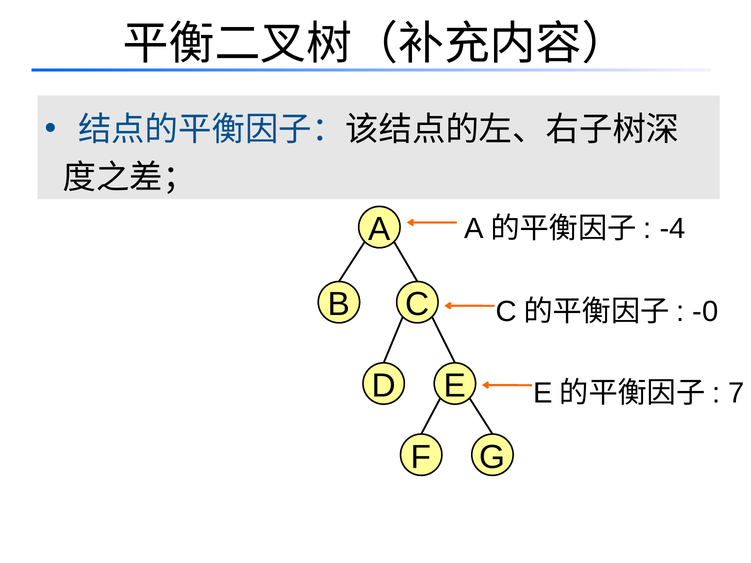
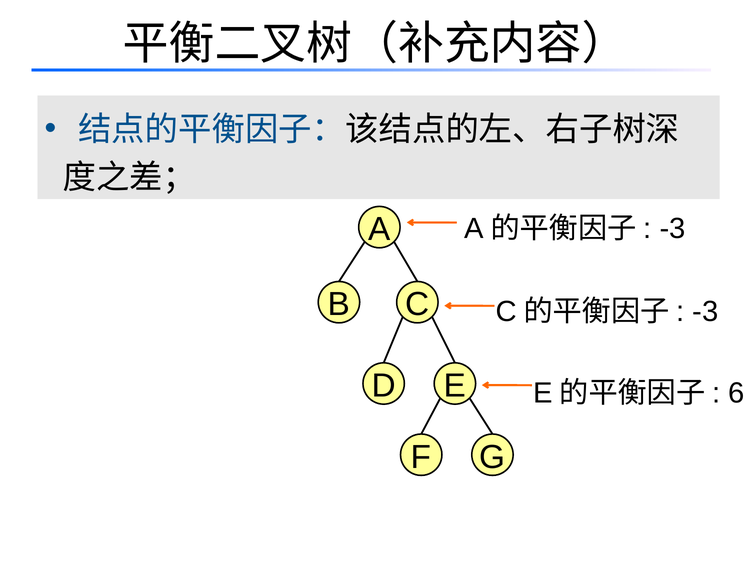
-4 at (673, 228): -4 -> -3
-0 at (705, 312): -0 -> -3
7: 7 -> 6
